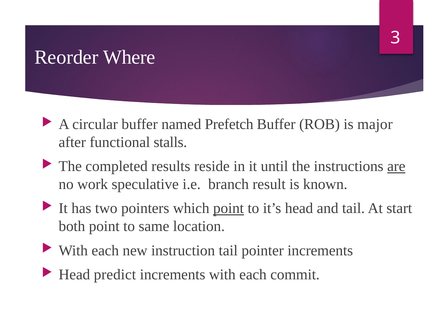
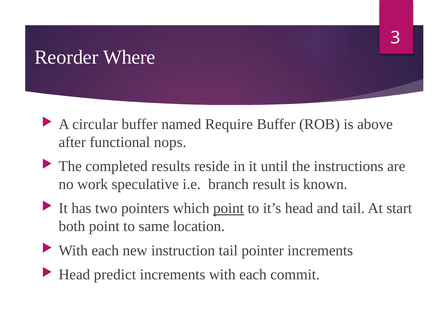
Prefetch: Prefetch -> Require
major: major -> above
stalls: stalls -> nops
are underline: present -> none
